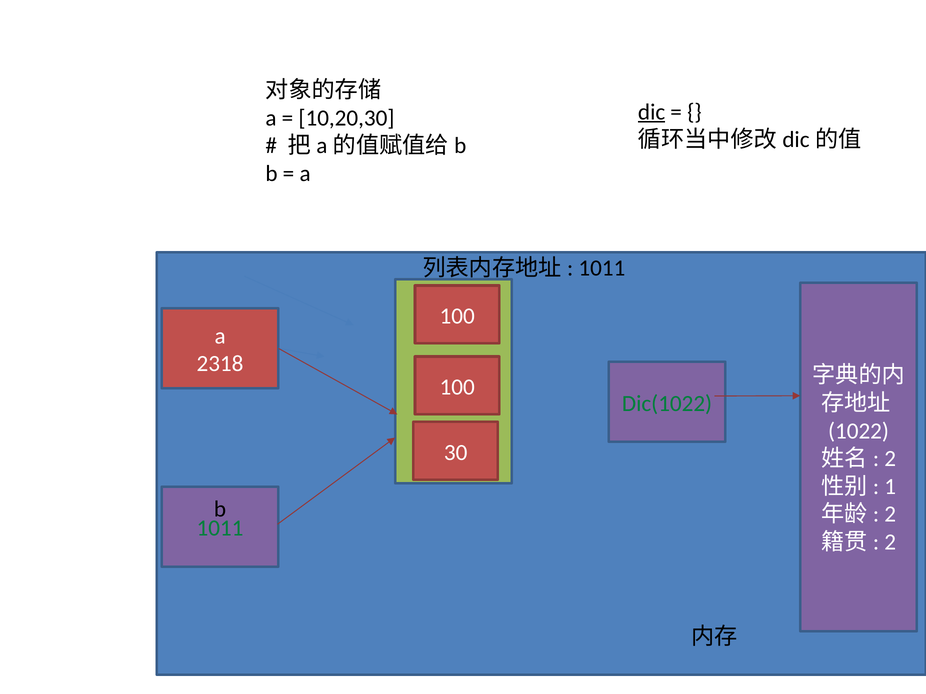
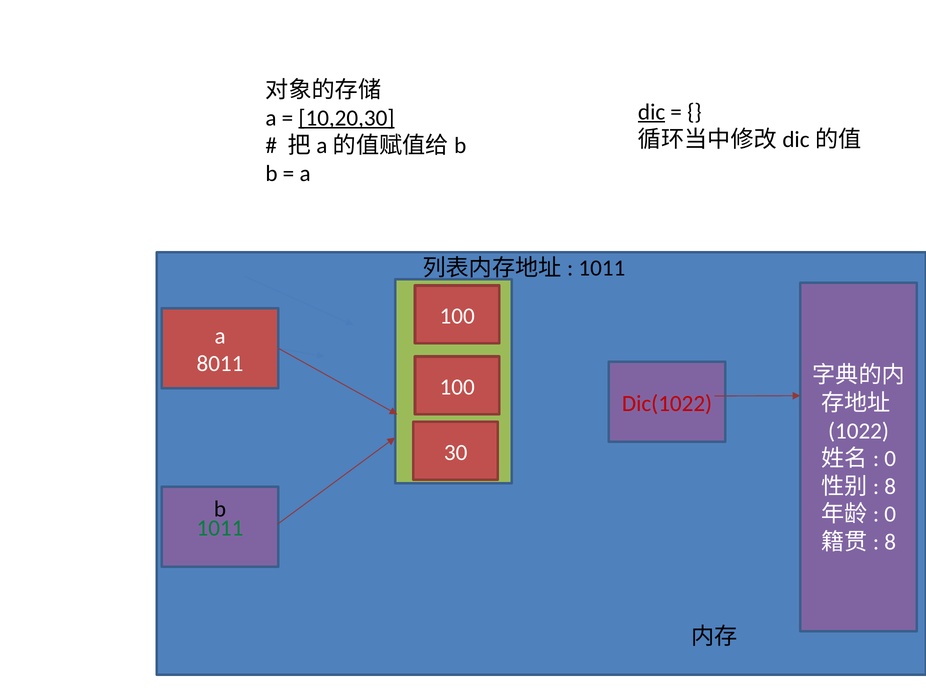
10,20,30 underline: none -> present
2318: 2318 -> 8011
Dic(1022 colour: green -> red
2 at (890, 459): 2 -> 0
1 at (890, 487): 1 -> 8
2 at (890, 515): 2 -> 0
2 at (890, 542): 2 -> 8
